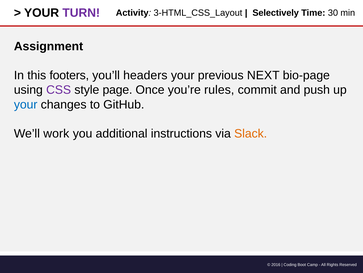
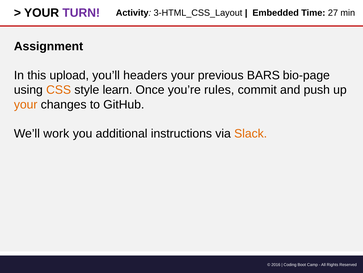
Selectively: Selectively -> Embedded
30: 30 -> 27
footers: footers -> upload
NEXT: NEXT -> BARS
CSS colour: purple -> orange
page: page -> learn
your at (26, 104) colour: blue -> orange
